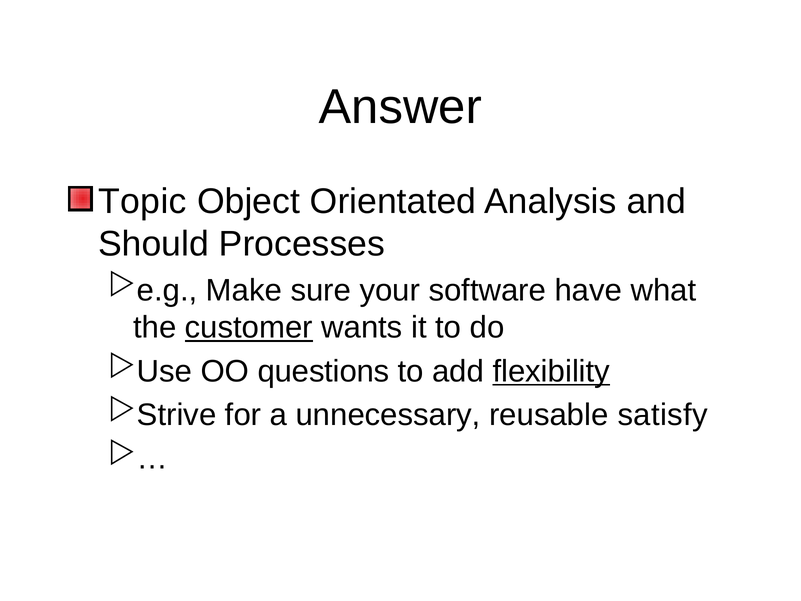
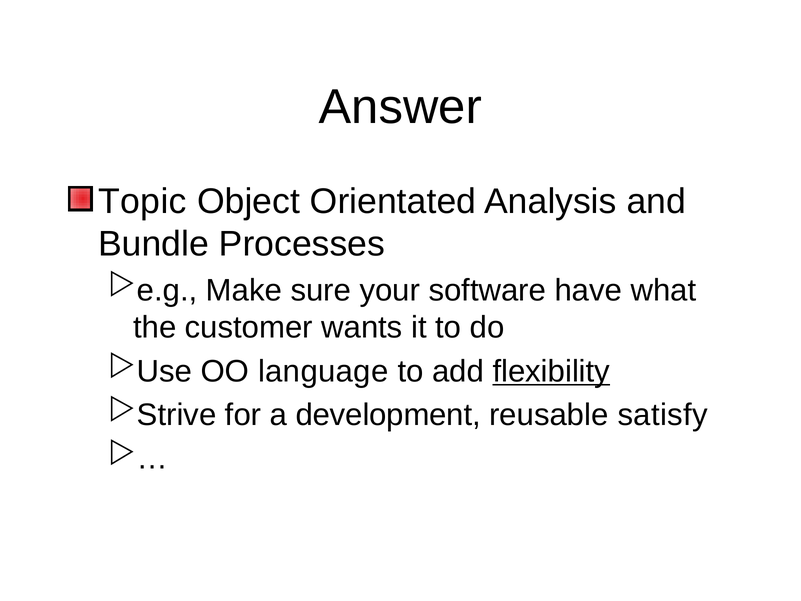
Should: Should -> Bundle
customer underline: present -> none
questions: questions -> language
unnecessary: unnecessary -> development
